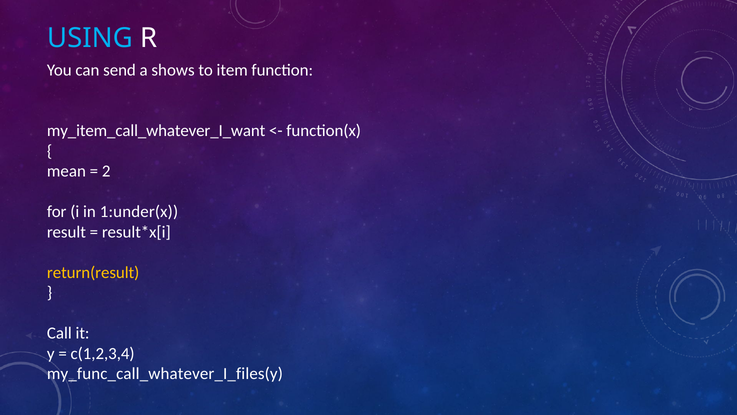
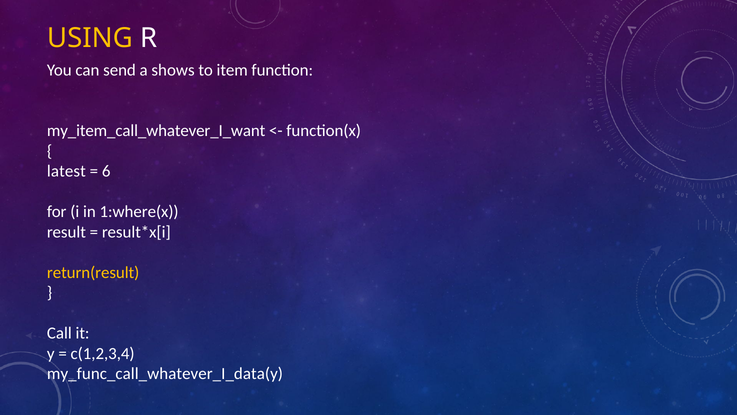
USING colour: light blue -> yellow
mean: mean -> latest
2: 2 -> 6
1:under(x: 1:under(x -> 1:where(x
my_func_call_whatever_I_files(y: my_func_call_whatever_I_files(y -> my_func_call_whatever_I_data(y
